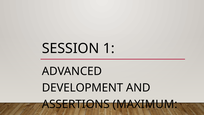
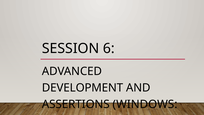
1: 1 -> 6
MAXIMUM: MAXIMUM -> WINDOWS
